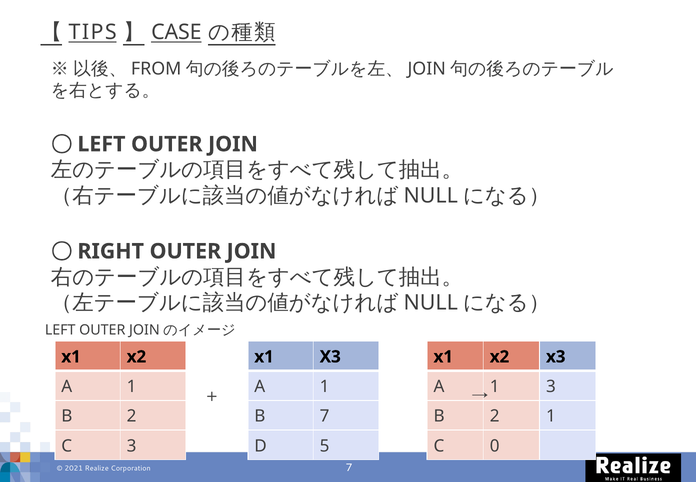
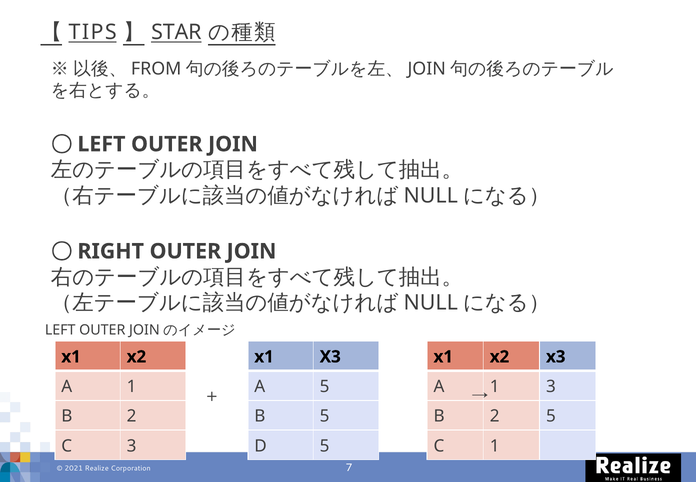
CASE: CASE -> STAR
1 at (325, 386): 1 -> 5
B 7: 7 -> 5
2 1: 1 -> 5
C 0: 0 -> 1
